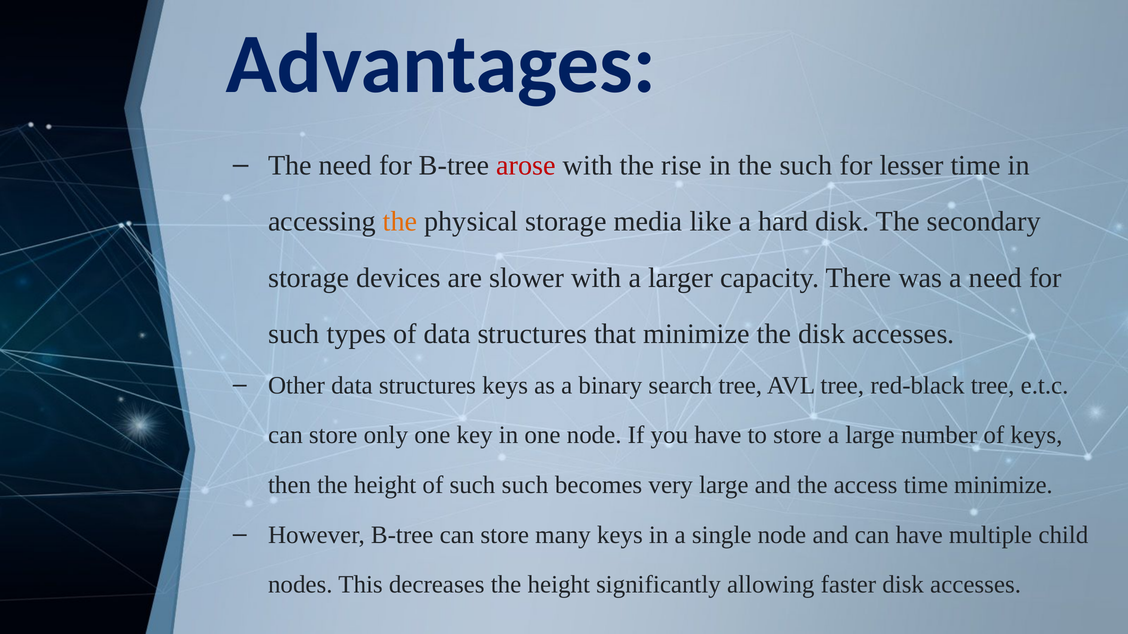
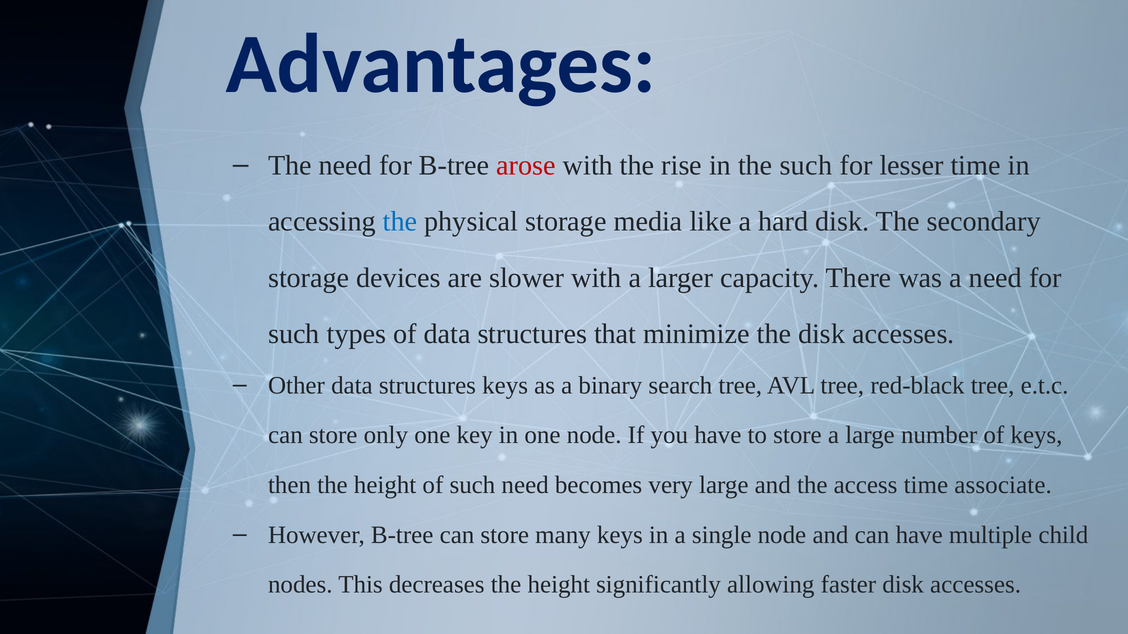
the at (400, 222) colour: orange -> blue
such such: such -> need
time minimize: minimize -> associate
